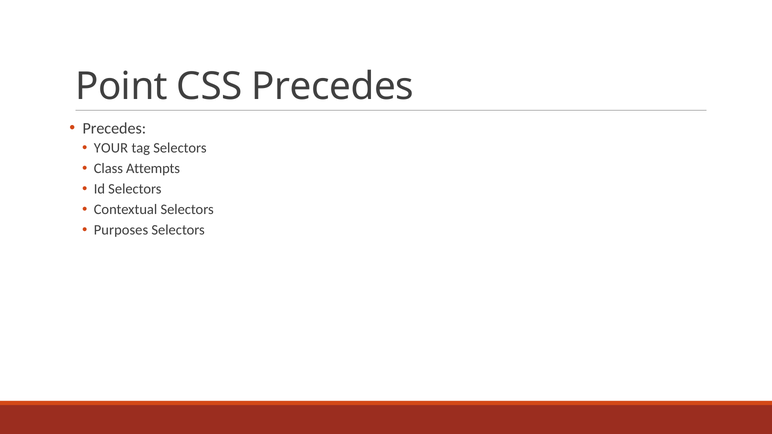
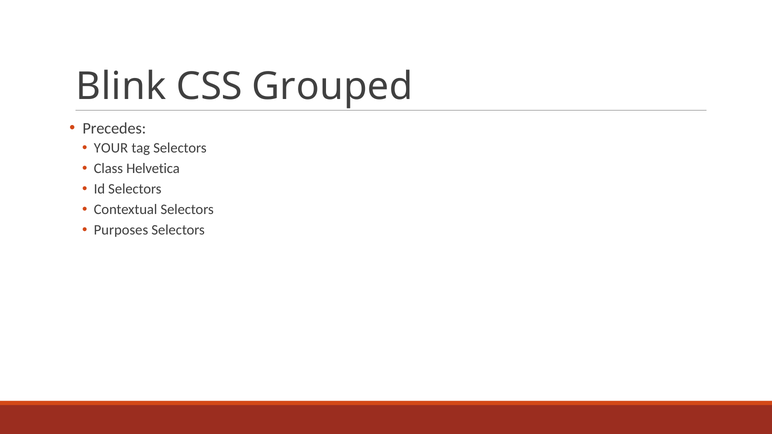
Point: Point -> Blink
CSS Precedes: Precedes -> Grouped
Attempts: Attempts -> Helvetica
